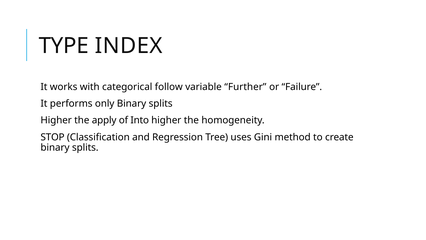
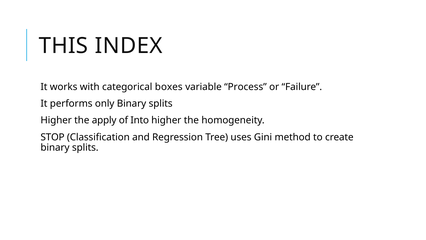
TYPE: TYPE -> THIS
follow: follow -> boxes
Further: Further -> Process
